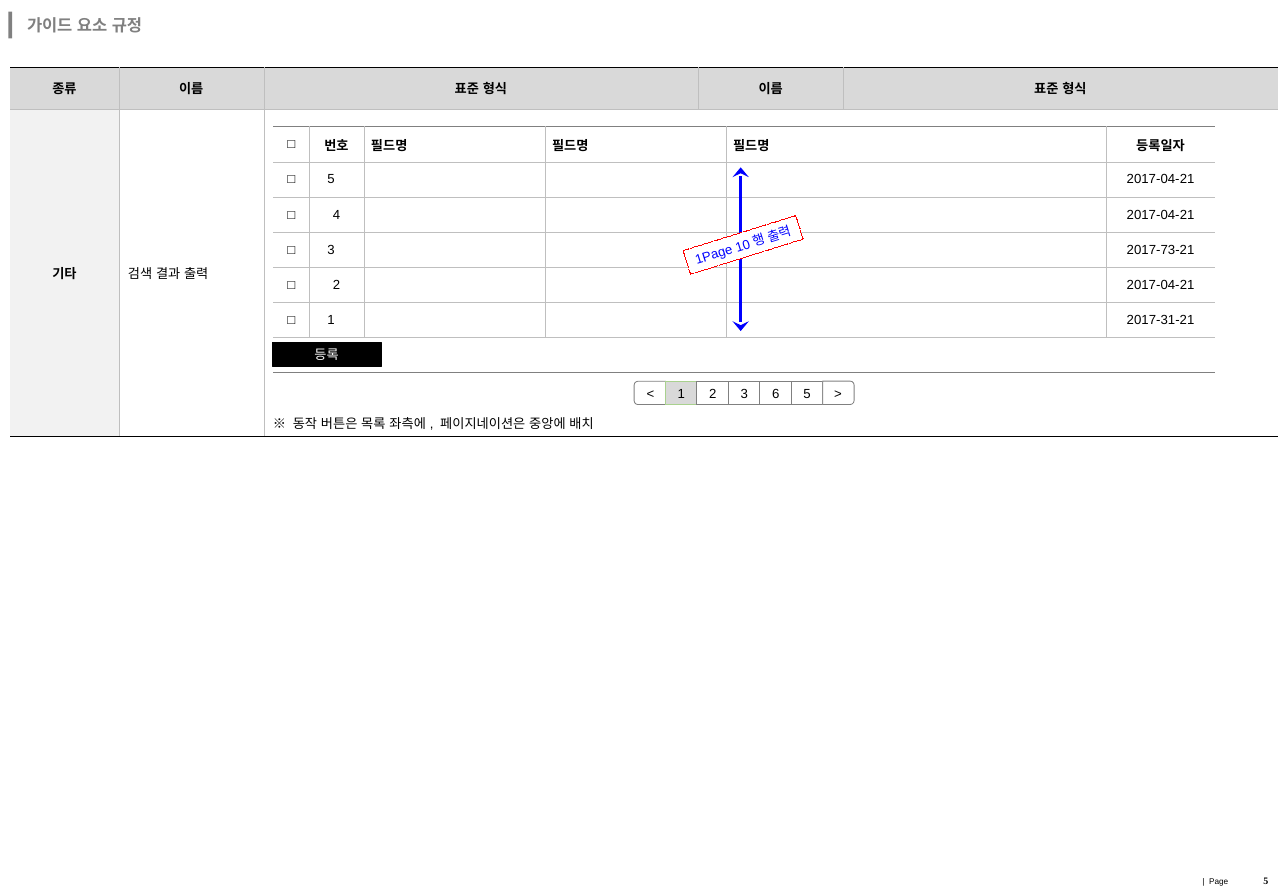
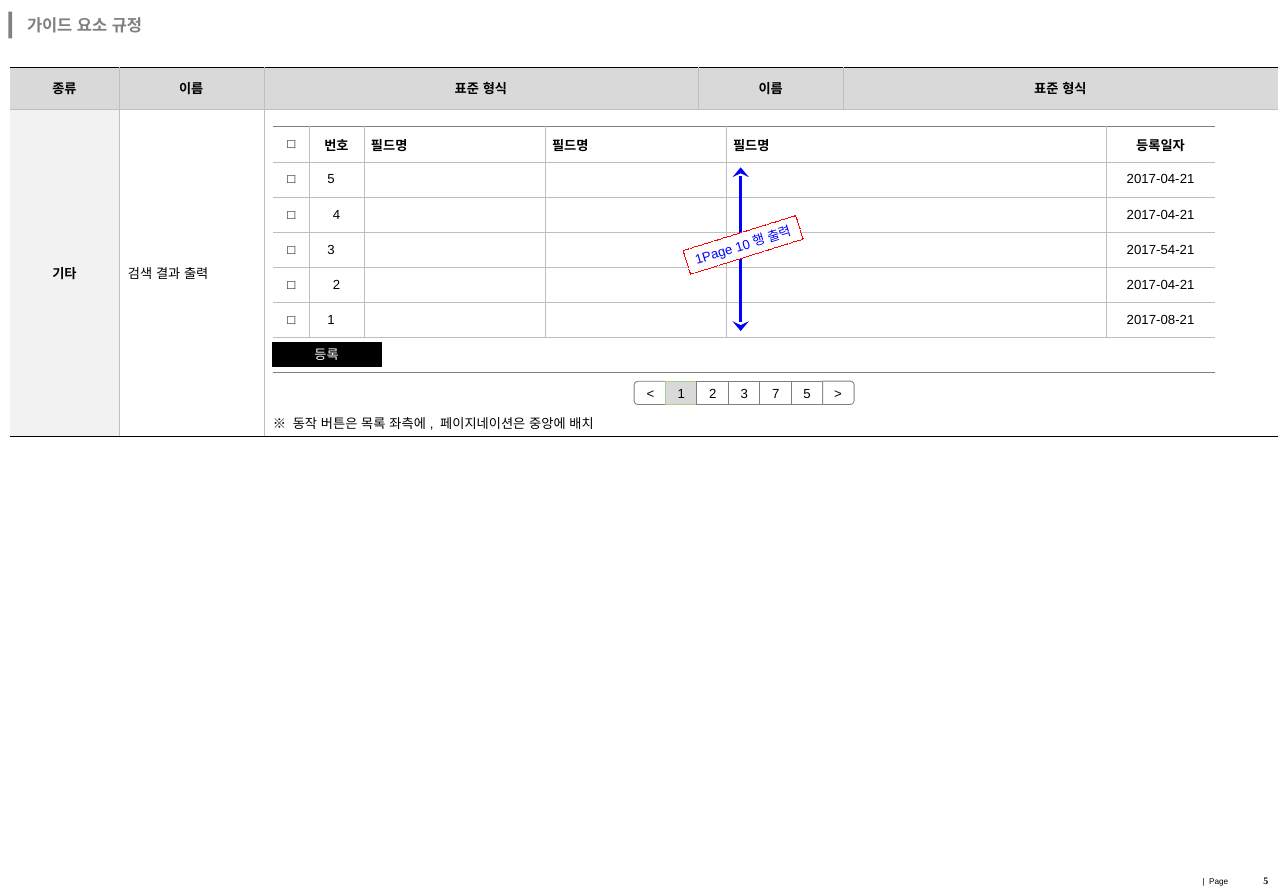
2017-73-21: 2017-73-21 -> 2017-54-21
2017-31-21: 2017-31-21 -> 2017-08-21
6: 6 -> 7
